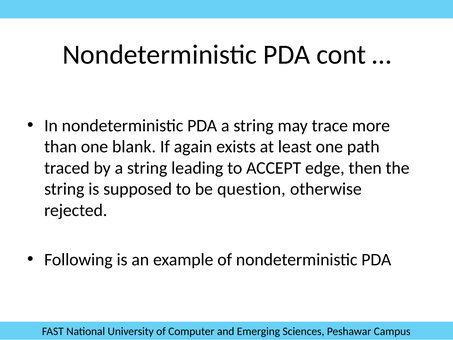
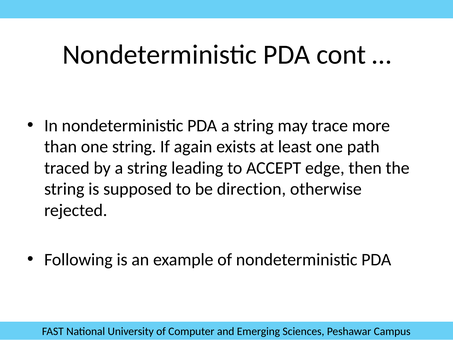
one blank: blank -> string
question: question -> direction
